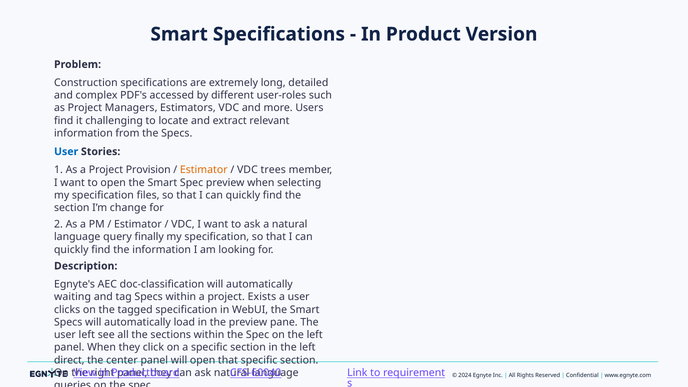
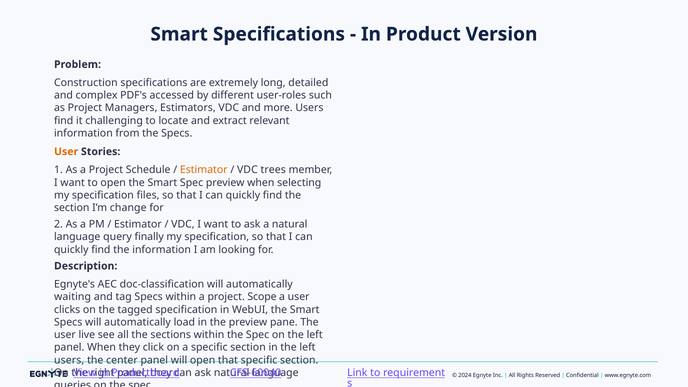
User at (66, 152) colour: blue -> orange
Provision: Provision -> Schedule
Exists: Exists -> Scope
user left: left -> live
direct at (69, 360): direct -> users
